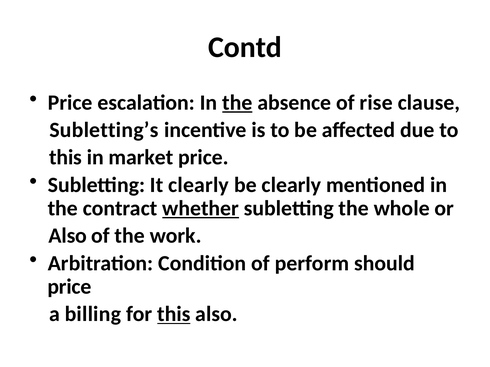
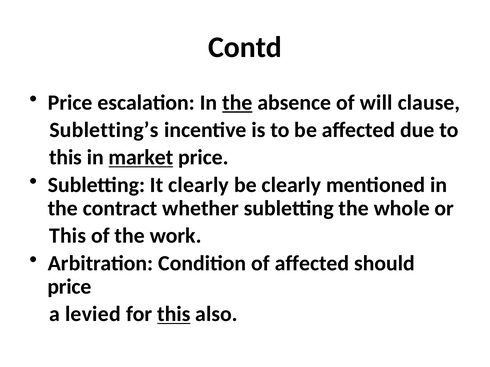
rise: rise -> will
market underline: none -> present
whether underline: present -> none
Also at (68, 236): Also -> This
of perform: perform -> affected
billing: billing -> levied
